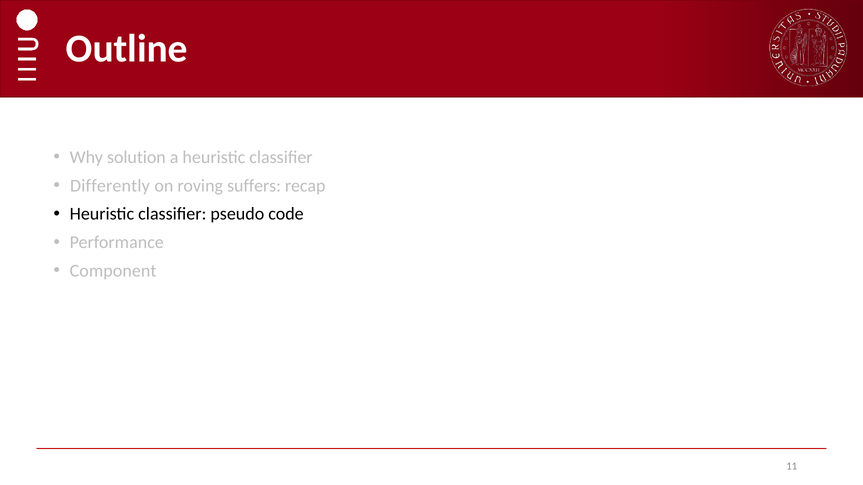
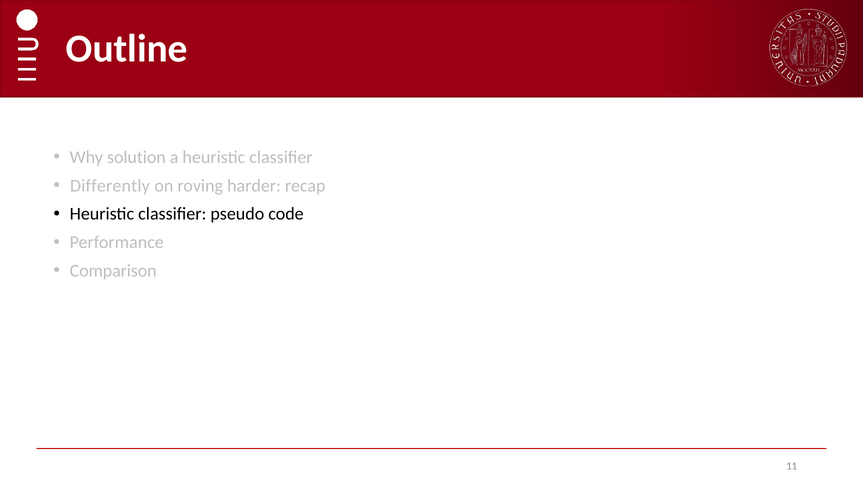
suffers: suffers -> harder
Component: Component -> Comparison
